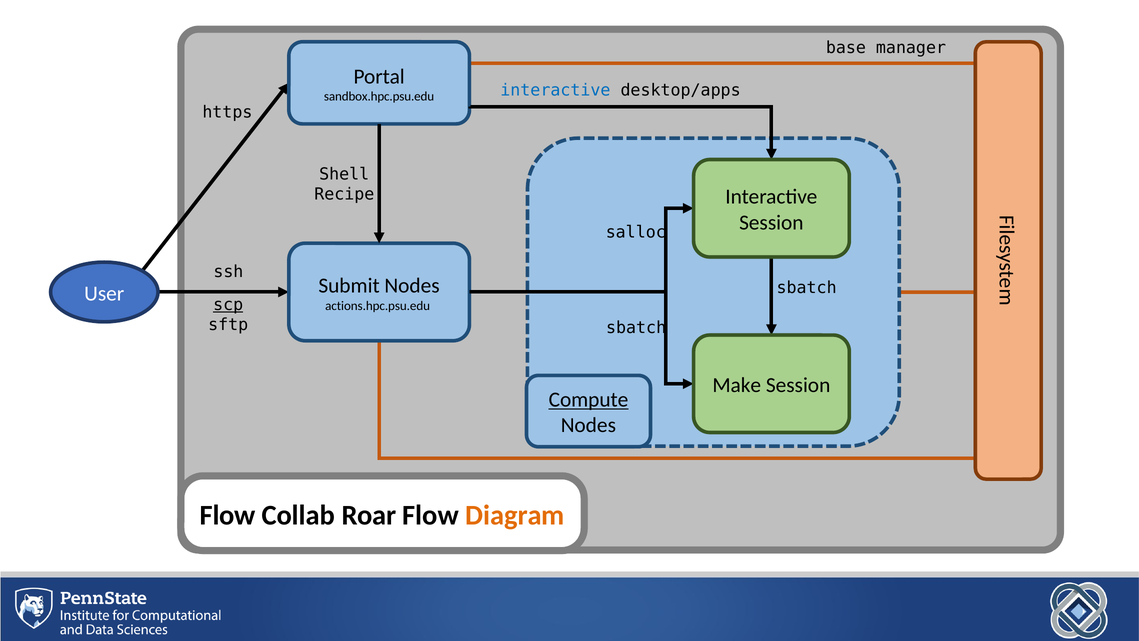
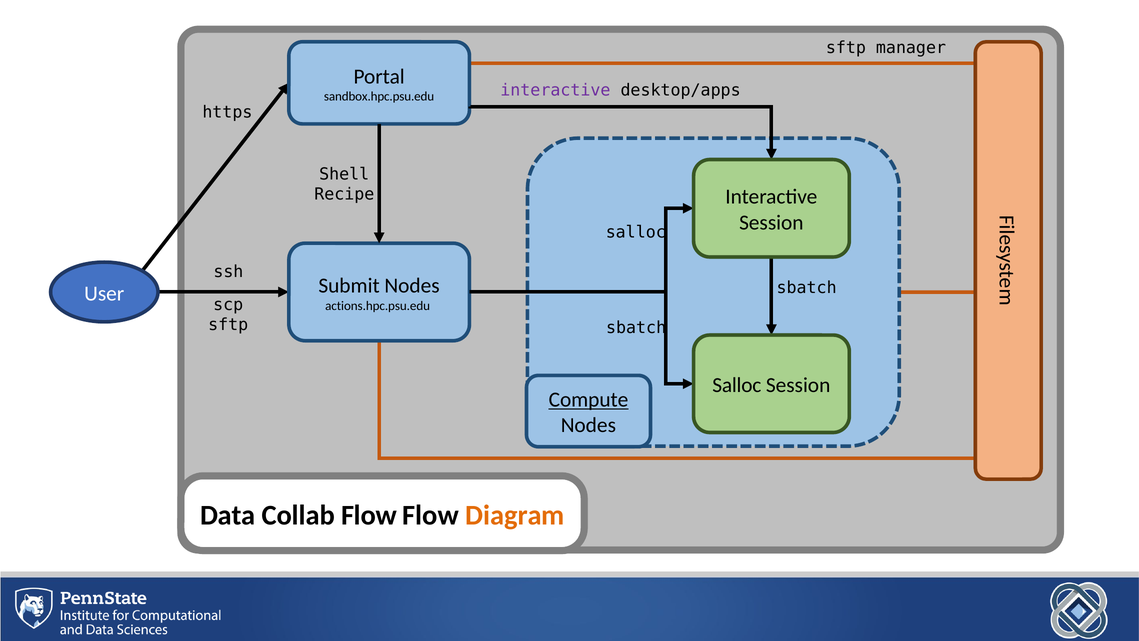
base at (846, 48): base -> sftp
interactive at (555, 90) colour: blue -> purple
scp underline: present -> none
Make at (737, 385): Make -> Salloc
Flow at (228, 515): Flow -> Data
Collab Roar: Roar -> Flow
